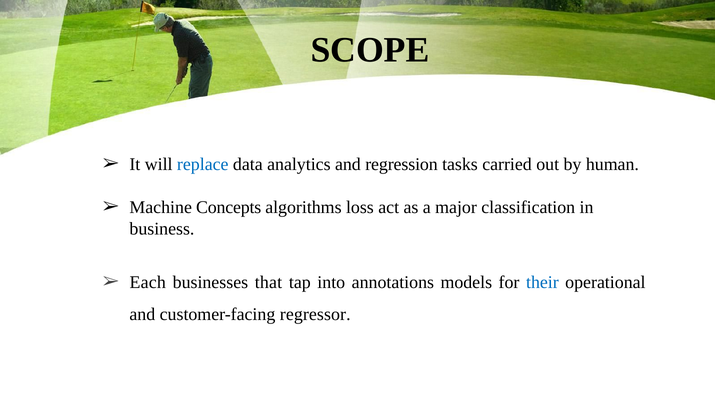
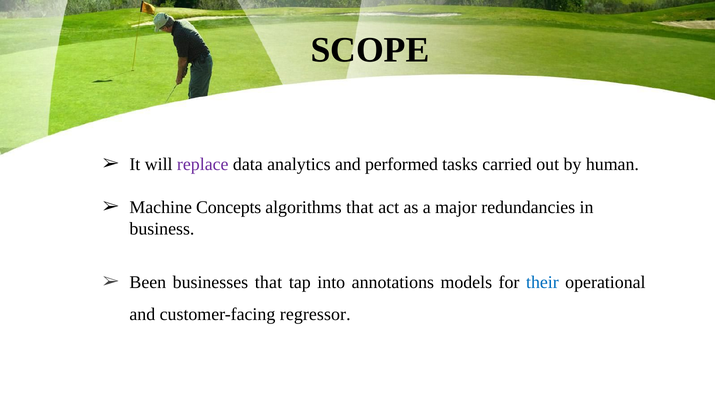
replace colour: blue -> purple
regression: regression -> performed
algorithms loss: loss -> that
classification: classification -> redundancies
Each: Each -> Been
